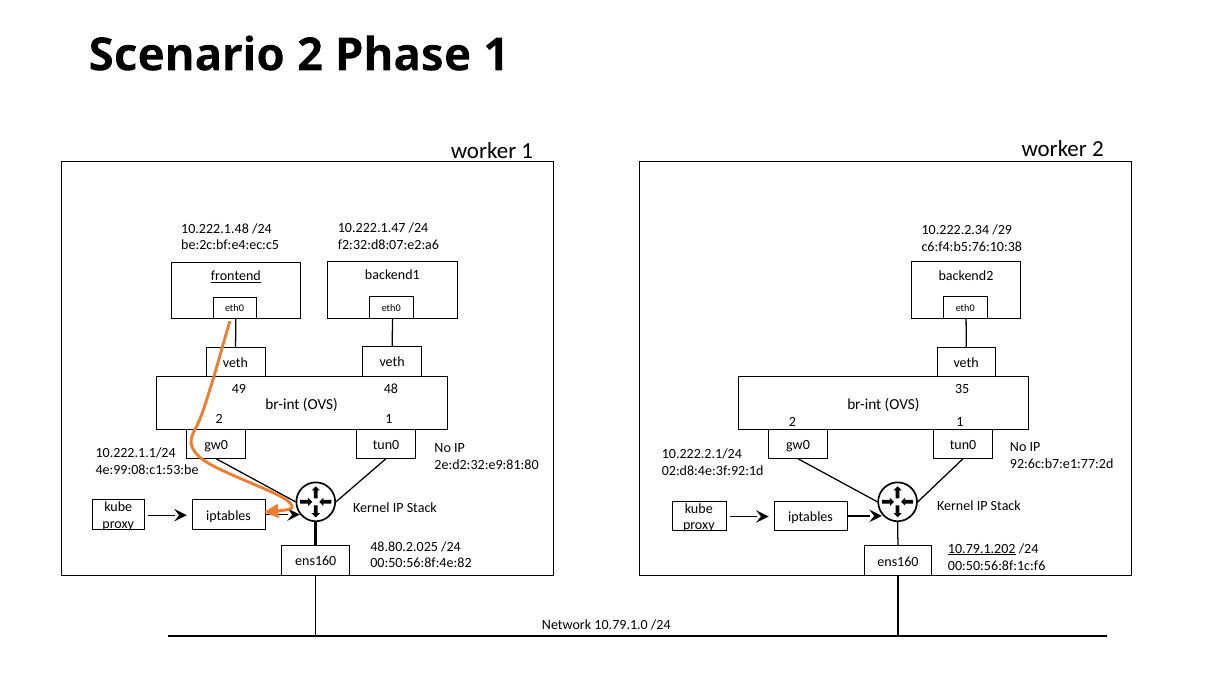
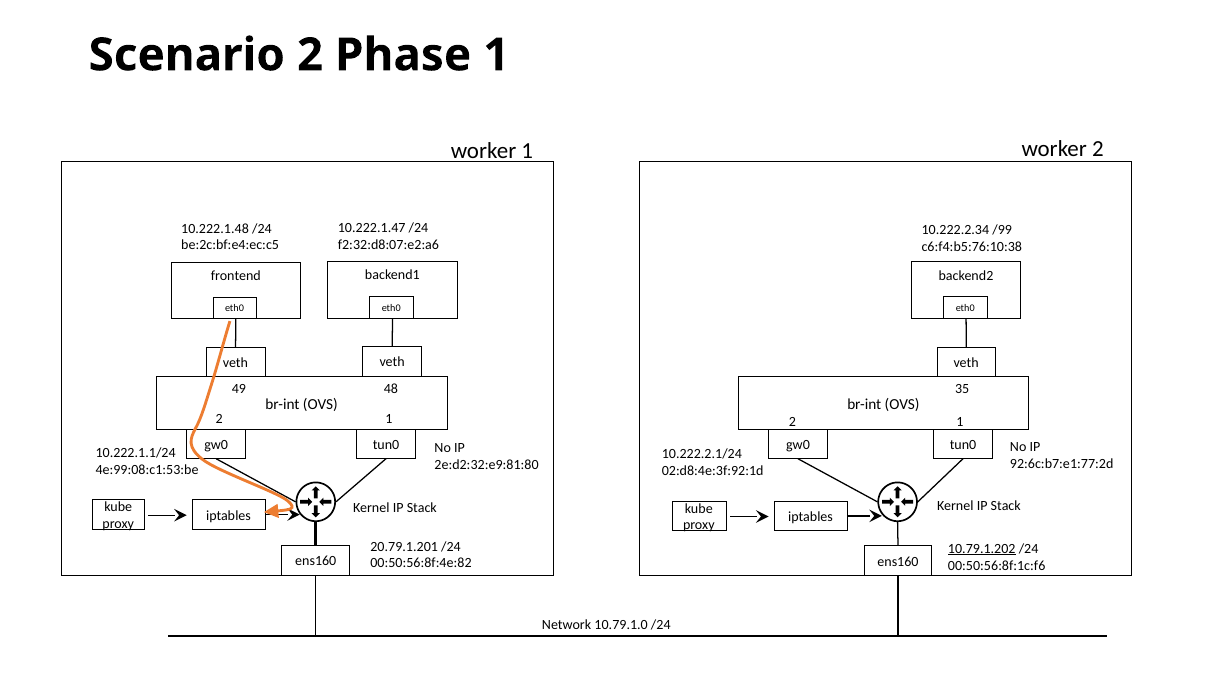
/29: /29 -> /99
frontend underline: present -> none
48.80.2.025: 48.80.2.025 -> 20.79.1.201
